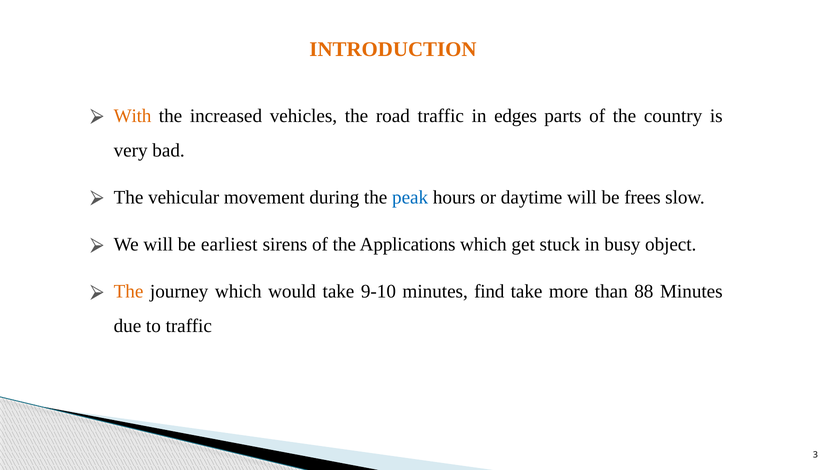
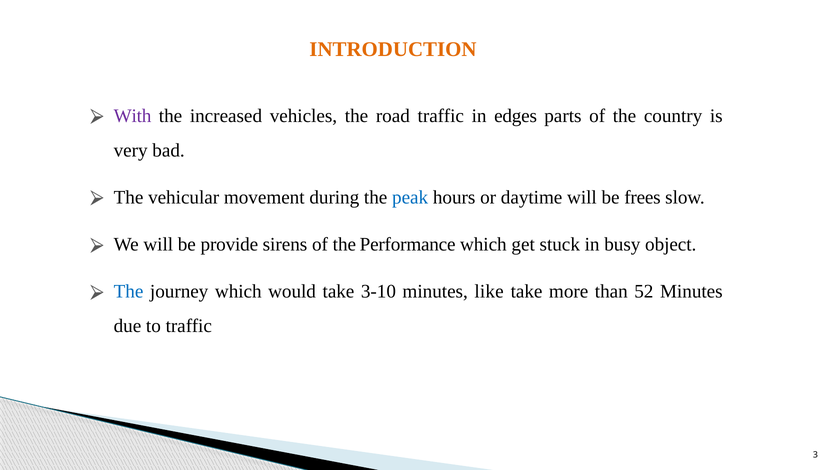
With colour: orange -> purple
earliest: earliest -> provide
Applications: Applications -> Performance
The at (129, 292) colour: orange -> blue
9-10: 9-10 -> 3-10
find: find -> like
88: 88 -> 52
